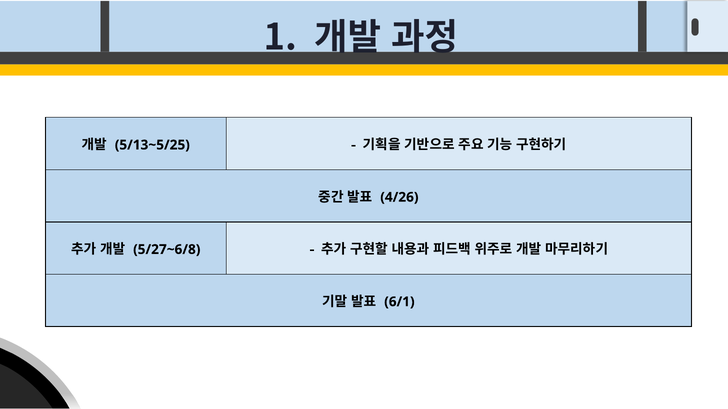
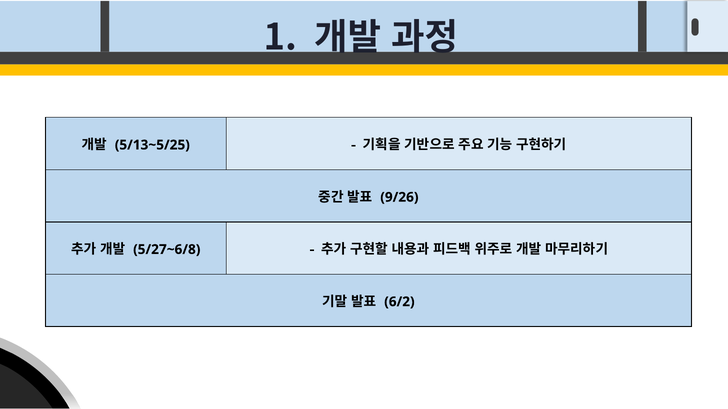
4/26: 4/26 -> 9/26
6/1: 6/1 -> 6/2
